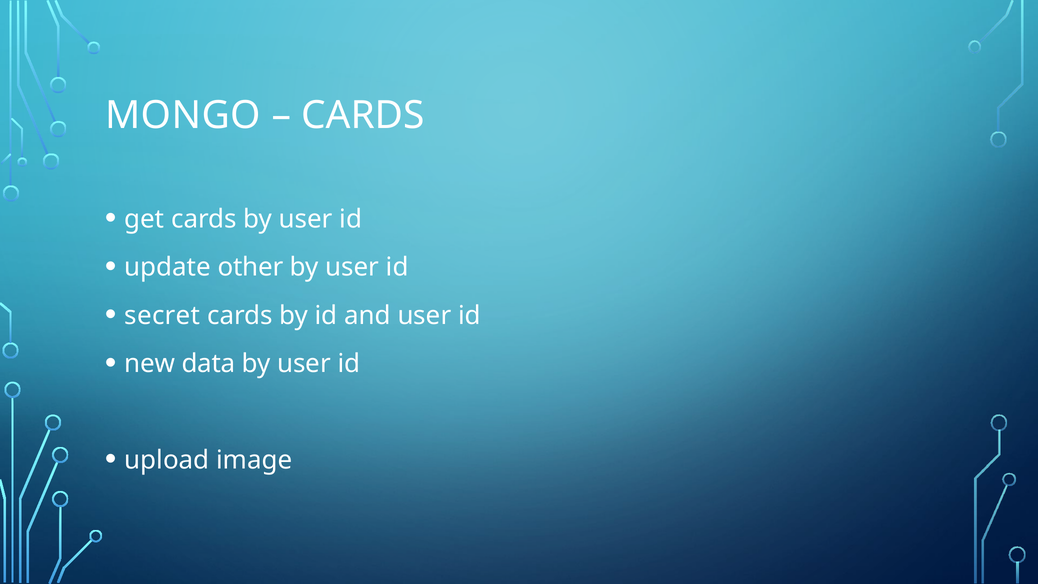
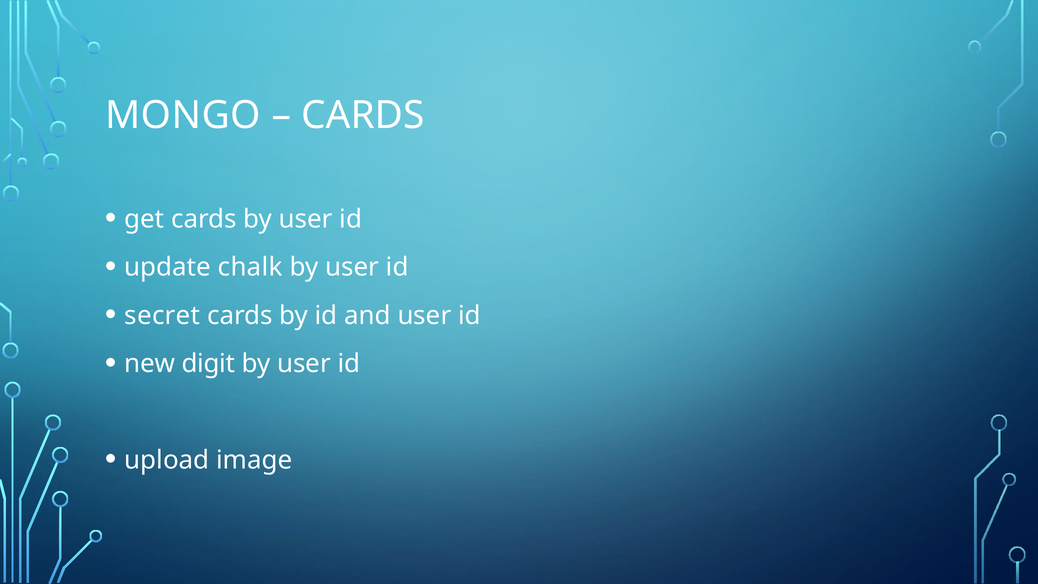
other: other -> chalk
data: data -> digit
